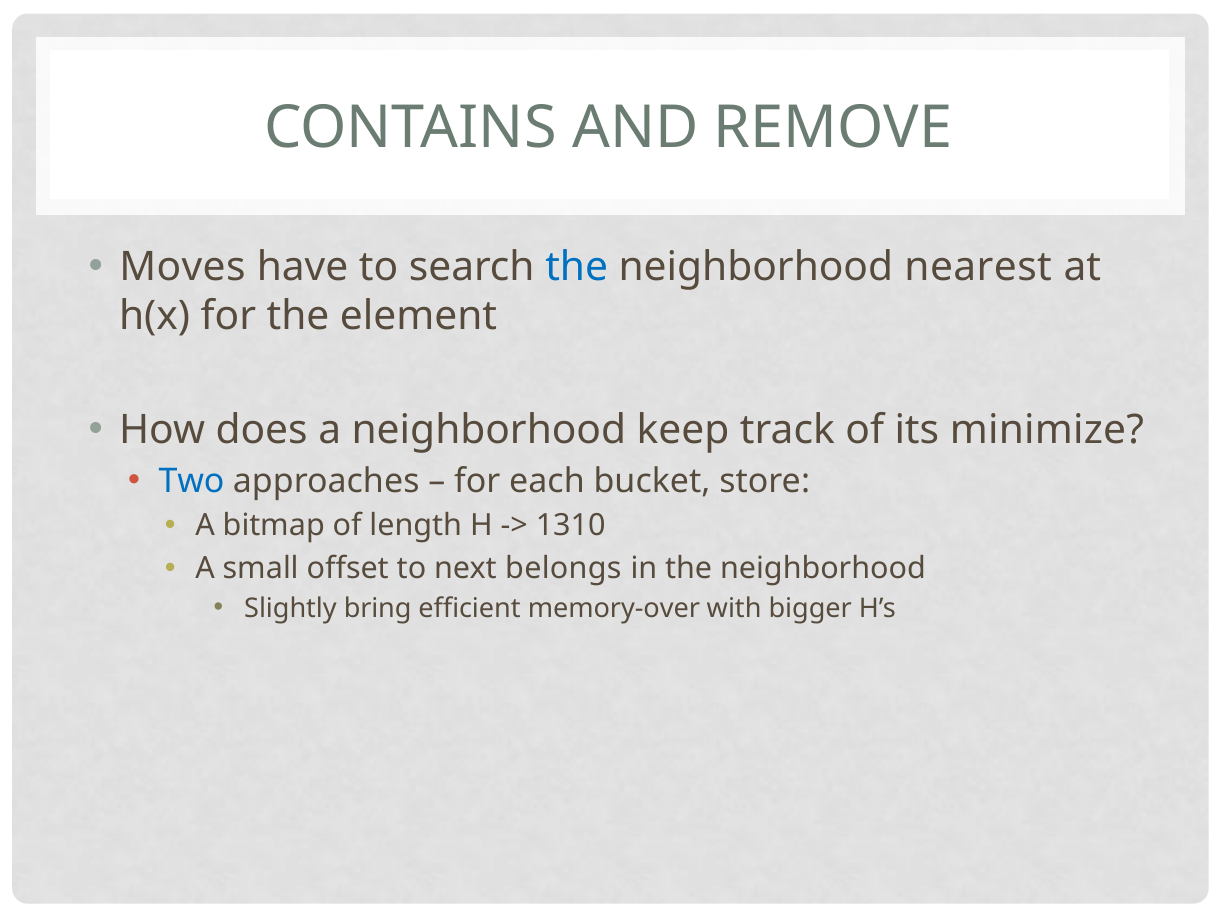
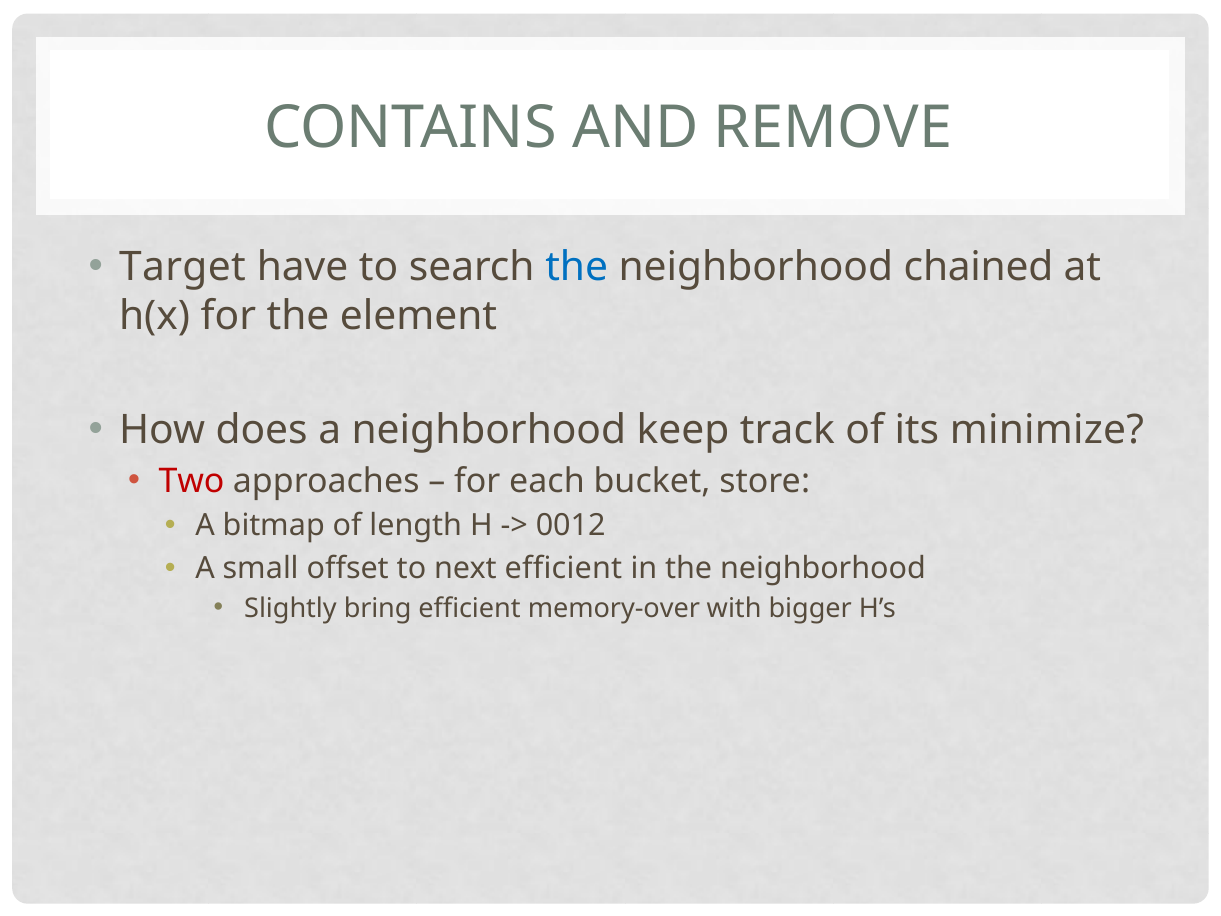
Moves: Moves -> Target
nearest: nearest -> chained
Two colour: blue -> red
1310: 1310 -> 0012
next belongs: belongs -> efficient
